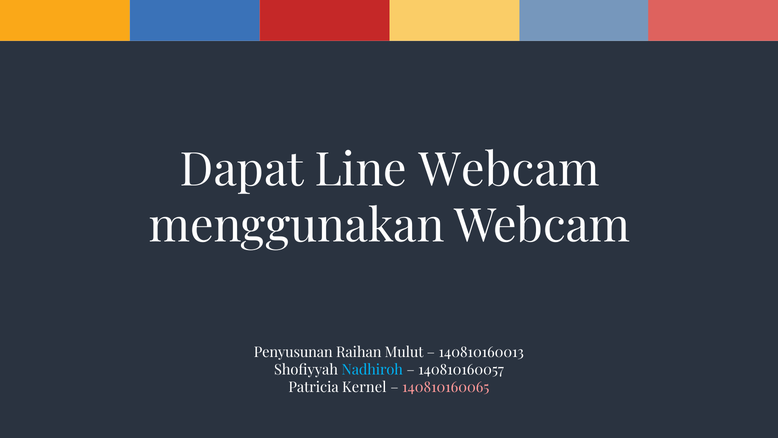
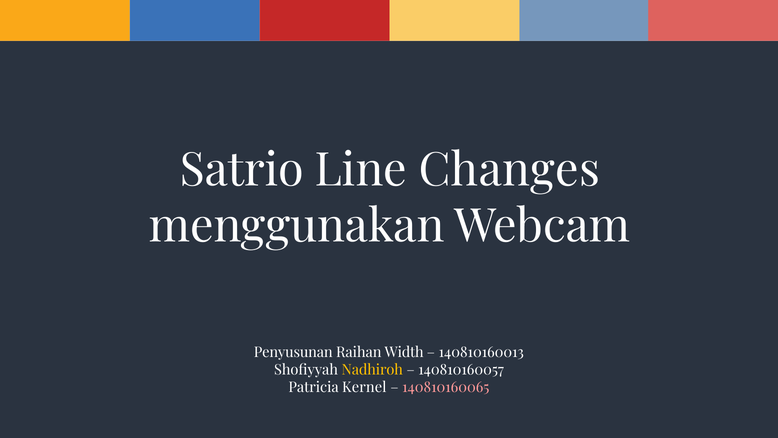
Dapat: Dapat -> Satrio
Line Webcam: Webcam -> Changes
Mulut: Mulut -> Width
Nadhiroh colour: light blue -> yellow
